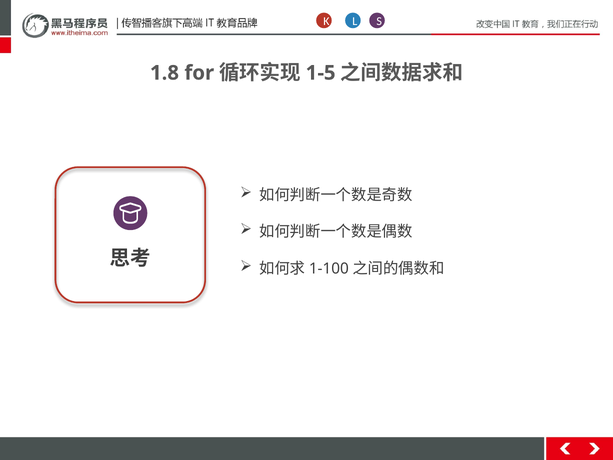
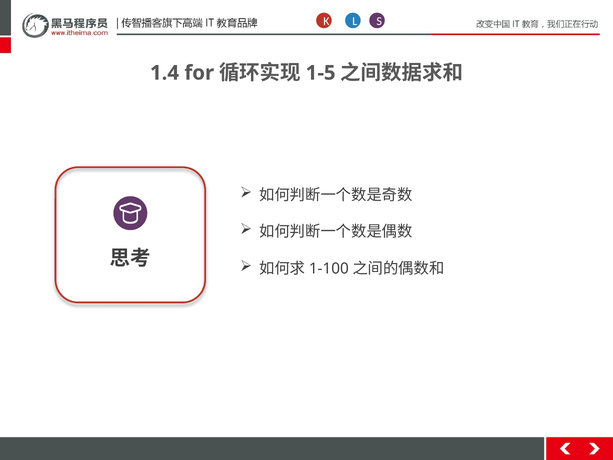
1.8: 1.8 -> 1.4
